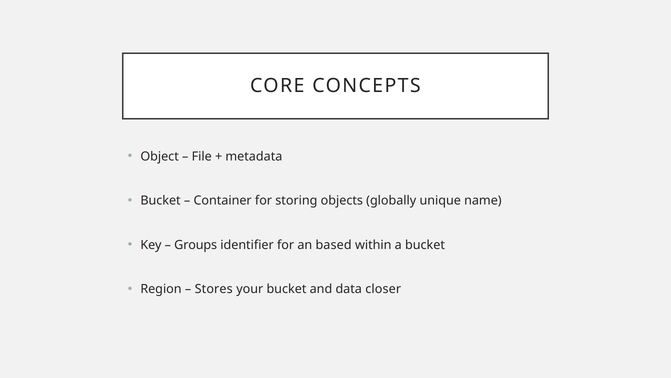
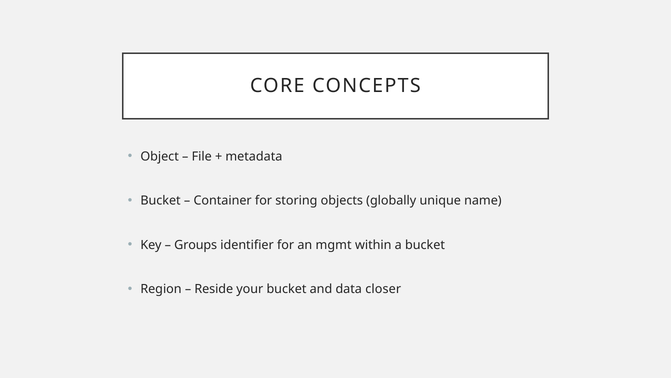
based: based -> mgmt
Stores: Stores -> Reside
